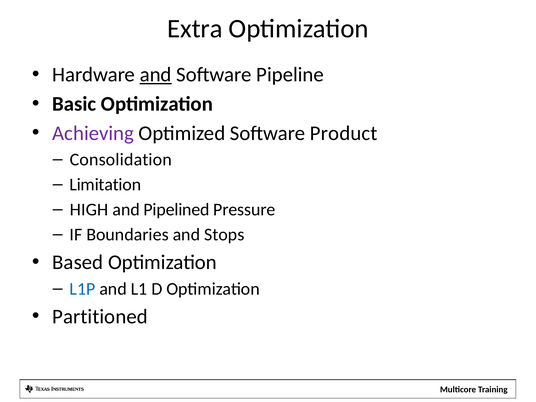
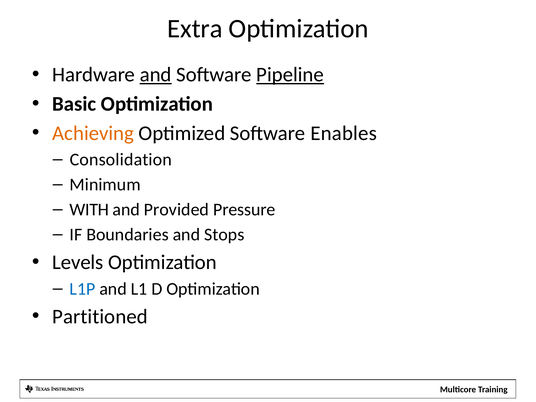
Pipeline underline: none -> present
Achieving colour: purple -> orange
Product: Product -> Enables
Limitation: Limitation -> Minimum
HIGH: HIGH -> WITH
Pipelined: Pipelined -> Provided
Based: Based -> Levels
